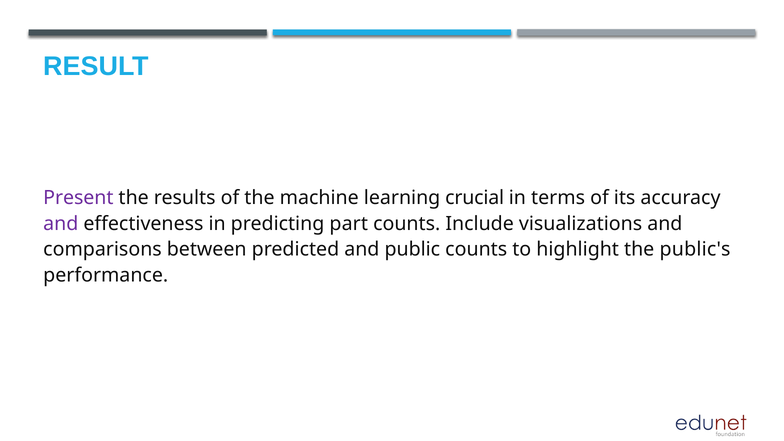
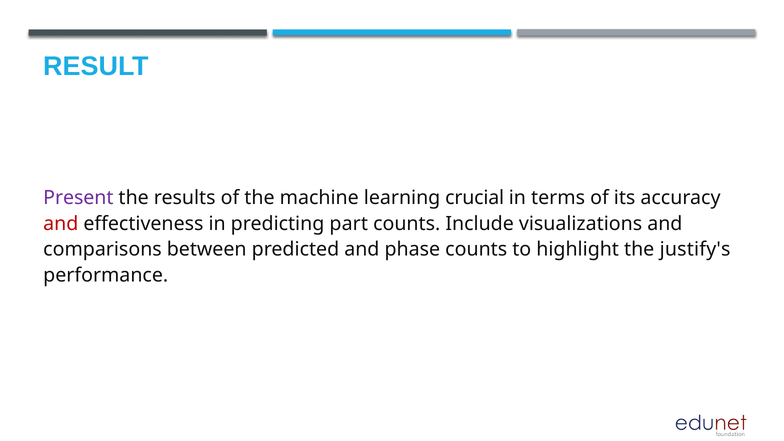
and at (61, 224) colour: purple -> red
public: public -> phase
public's: public's -> justify's
